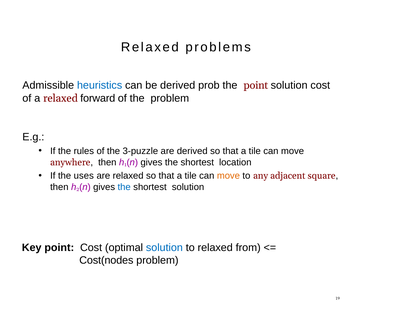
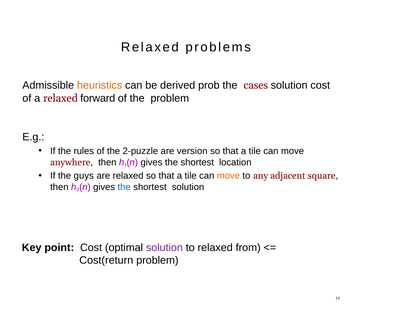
heuristics colour: blue -> orange
the point: point -> cases
3-puzzle: 3-puzzle -> 2-puzzle
are derived: derived -> version
uses: uses -> guys
solution at (164, 248) colour: blue -> purple
Cost(nodes: Cost(nodes -> Cost(return
